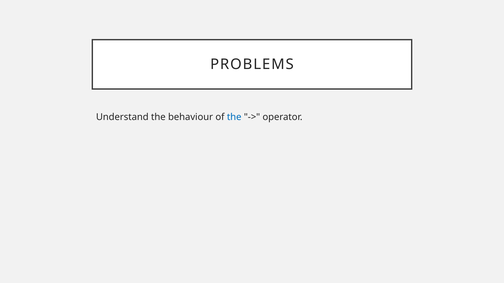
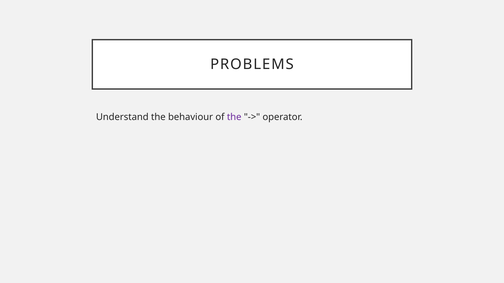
the at (234, 117) colour: blue -> purple
